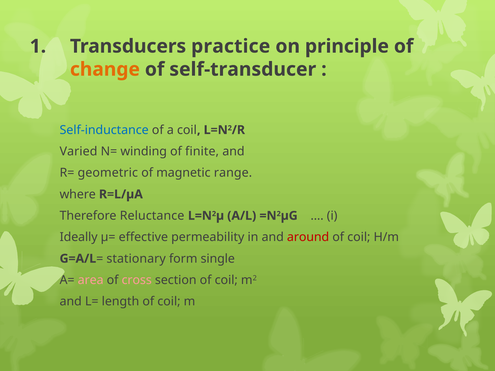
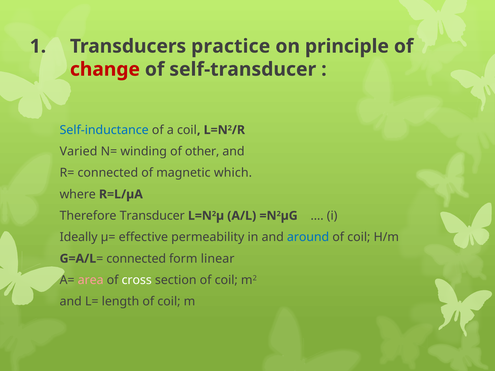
change colour: orange -> red
finite: finite -> other
R= geometric: geometric -> connected
range: range -> which
Reluctance: Reluctance -> Transducer
around colour: red -> blue
stationary at (136, 259): stationary -> connected
single: single -> linear
cross colour: pink -> white
